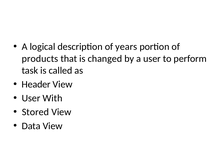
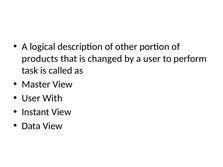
years: years -> other
Header: Header -> Master
Stored: Stored -> Instant
